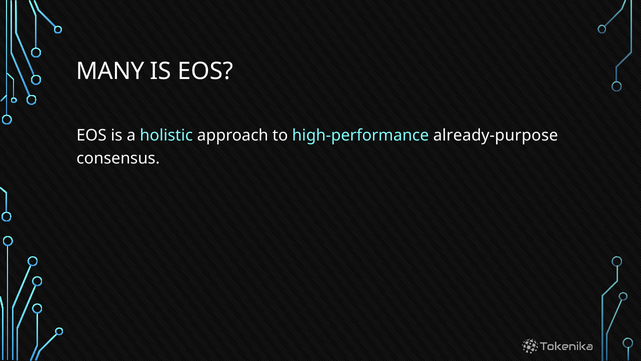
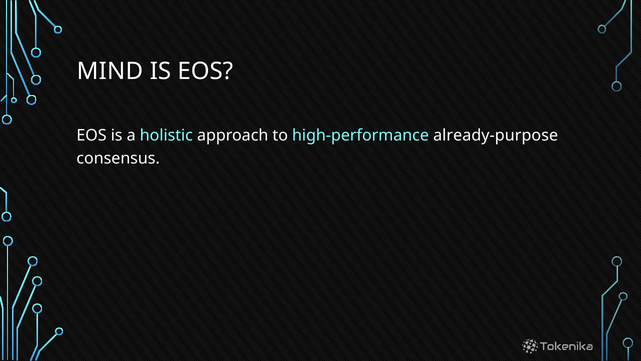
MANY: MANY -> MIND
